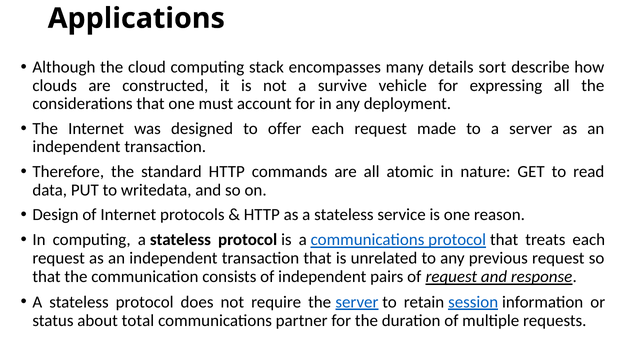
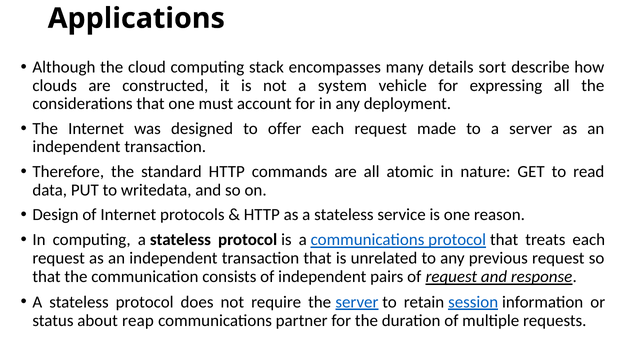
survive: survive -> system
total: total -> reap
